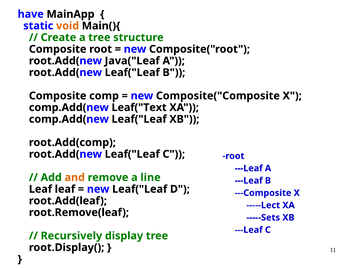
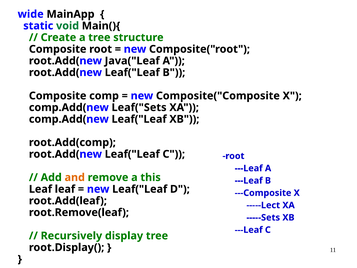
have: have -> wide
void colour: orange -> green
Leaf("Text: Leaf("Text -> Leaf("Sets
line: line -> this
